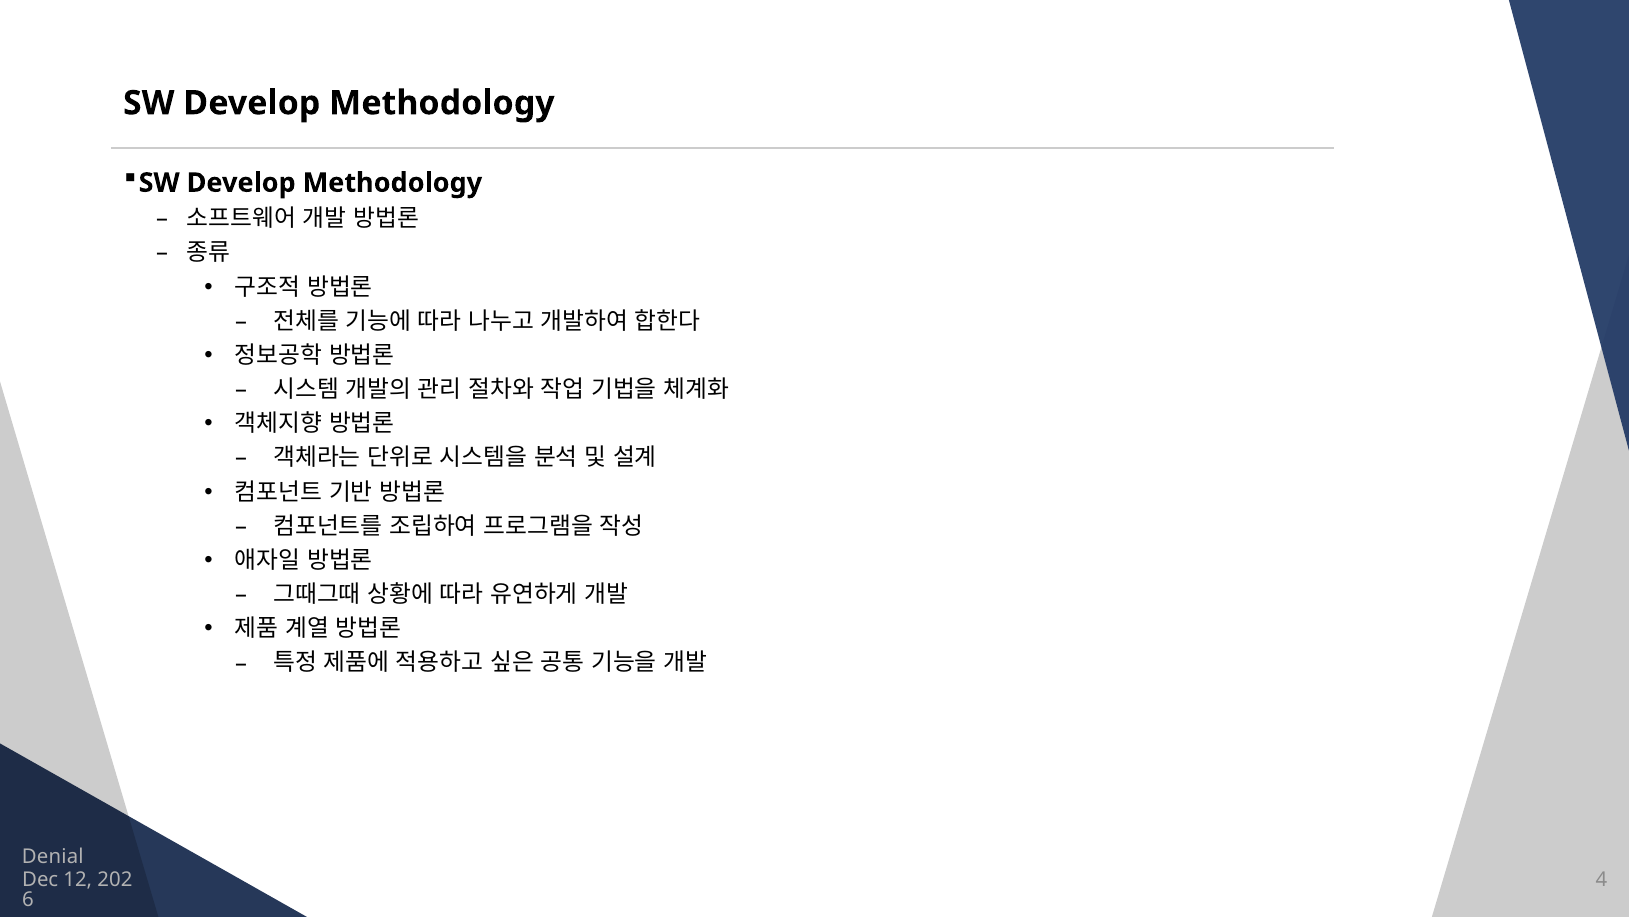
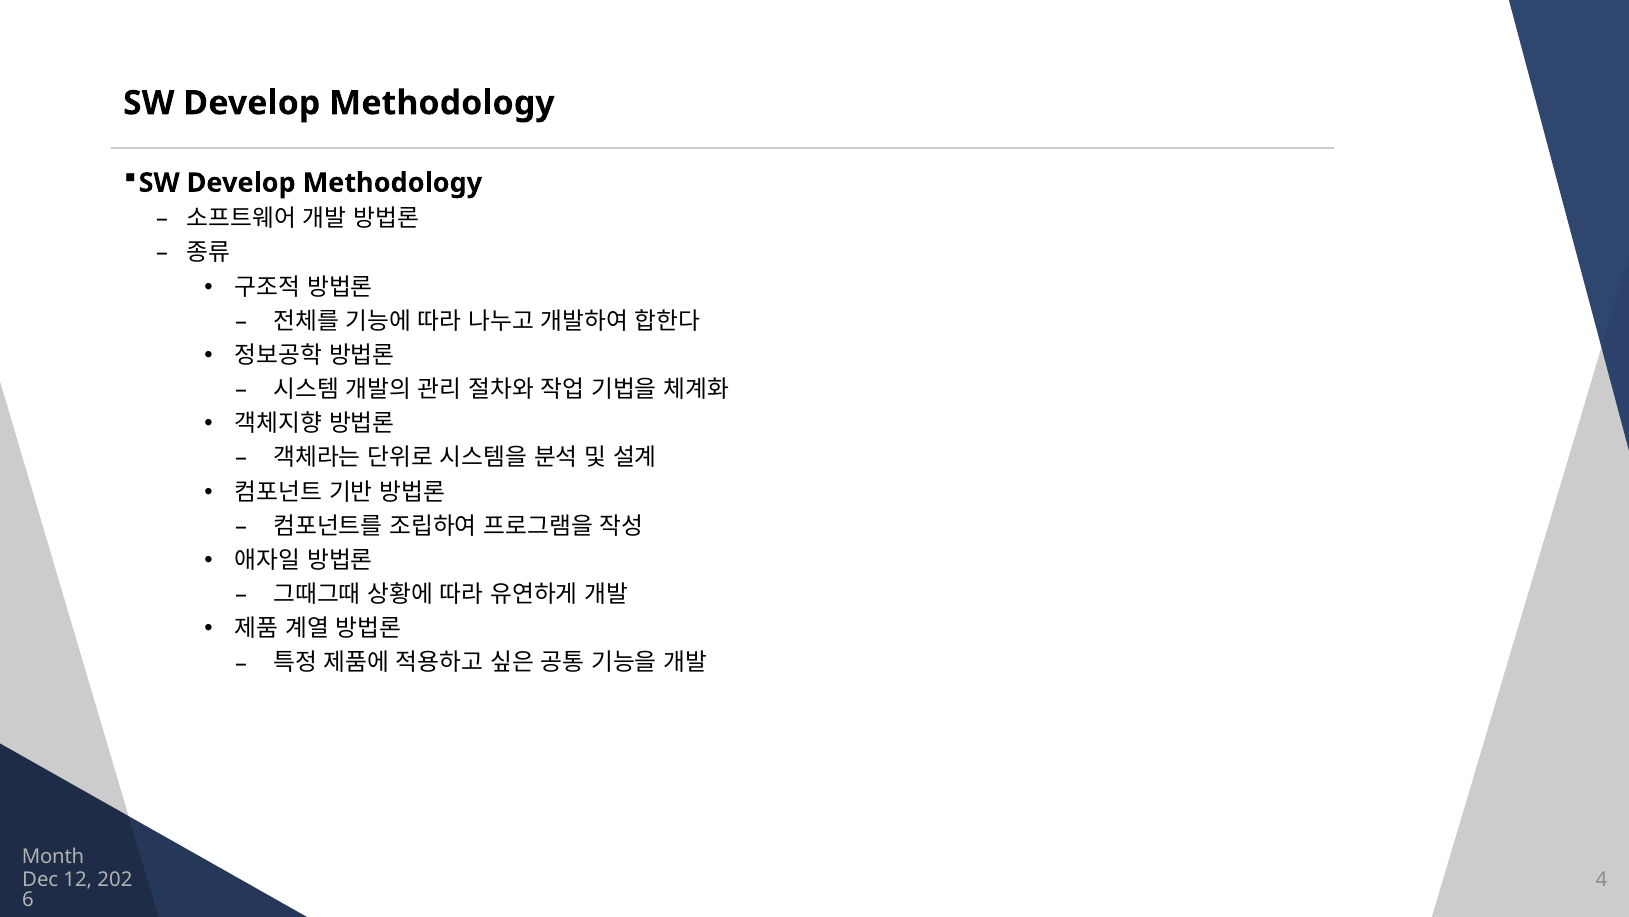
Denial: Denial -> Month
